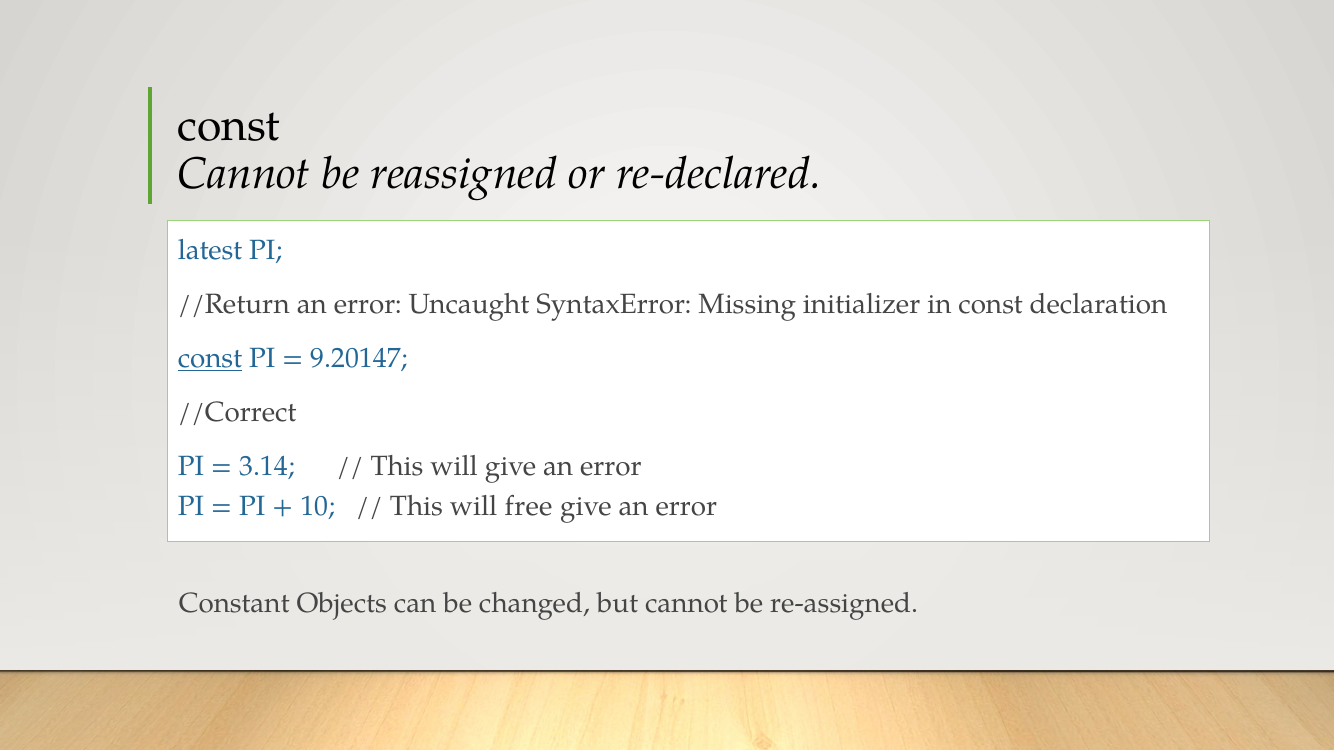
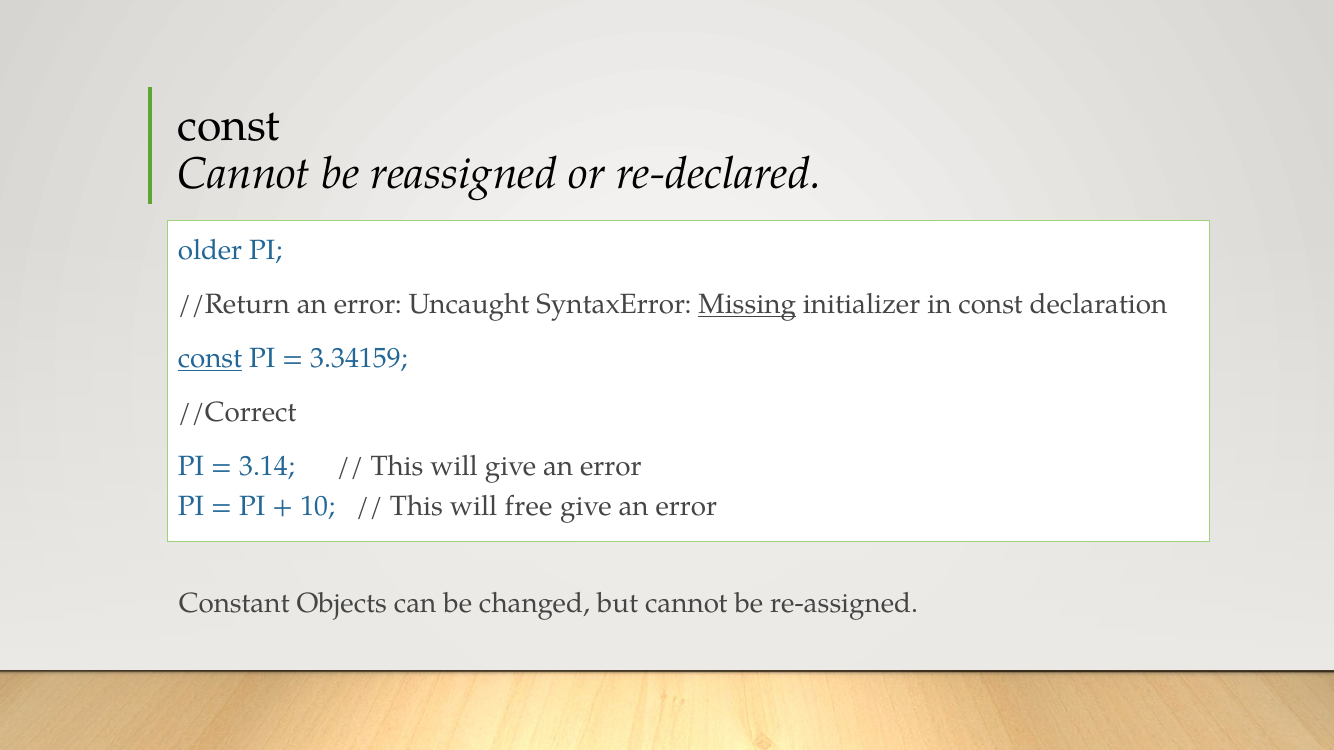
latest: latest -> older
Missing underline: none -> present
9.20147: 9.20147 -> 3.34159
